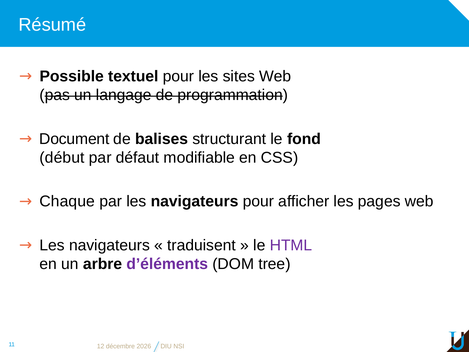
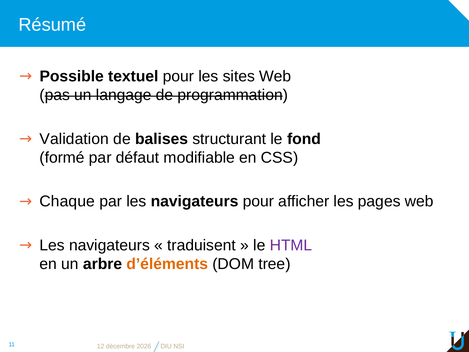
Document: Document -> Validation
début: début -> formé
d’éléments colour: purple -> orange
